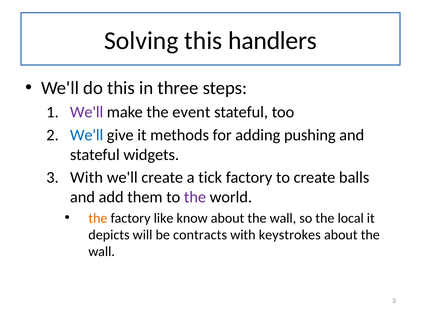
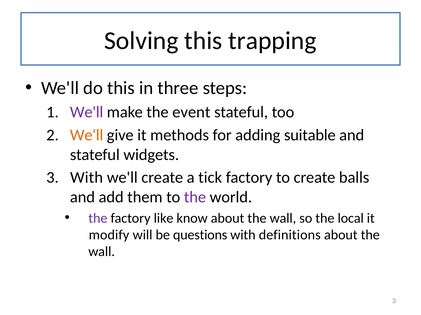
handlers: handlers -> trapping
We'll at (87, 135) colour: blue -> orange
pushing: pushing -> suitable
the at (98, 219) colour: orange -> purple
depicts: depicts -> modify
contracts: contracts -> questions
keystrokes: keystrokes -> definitions
